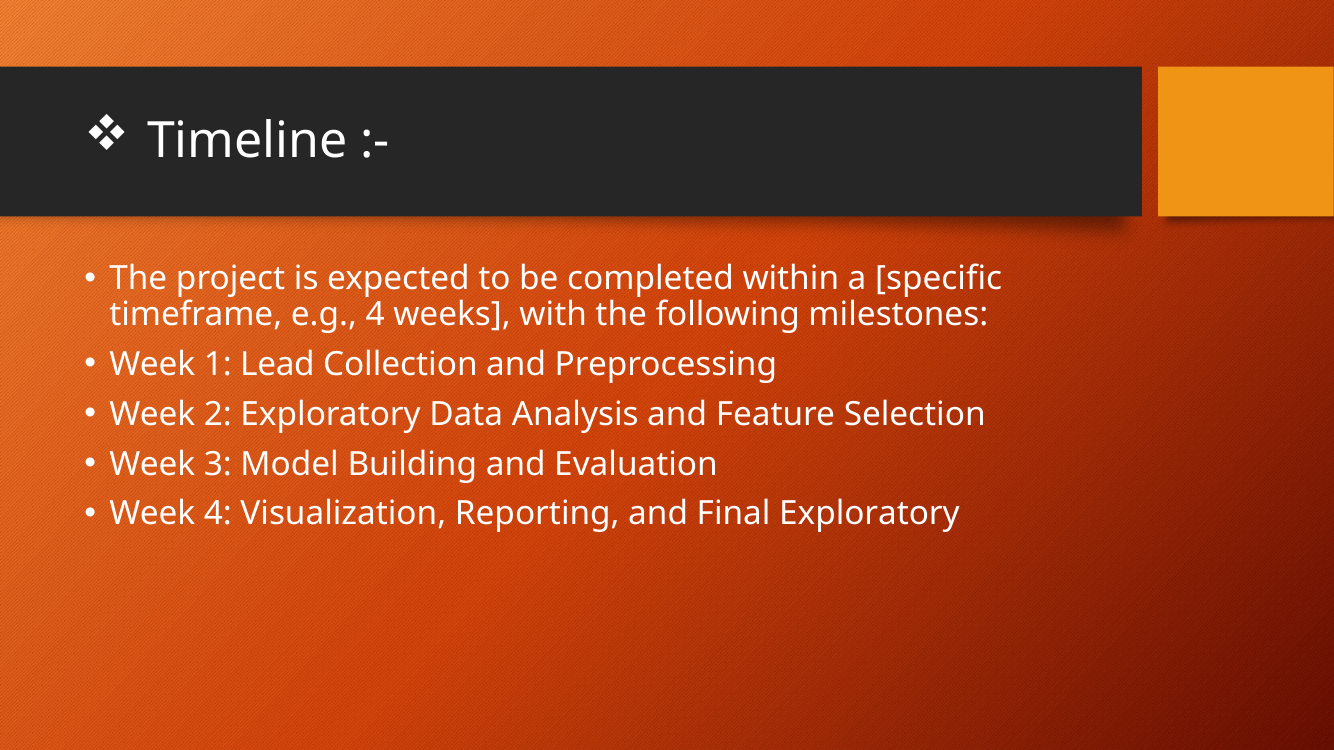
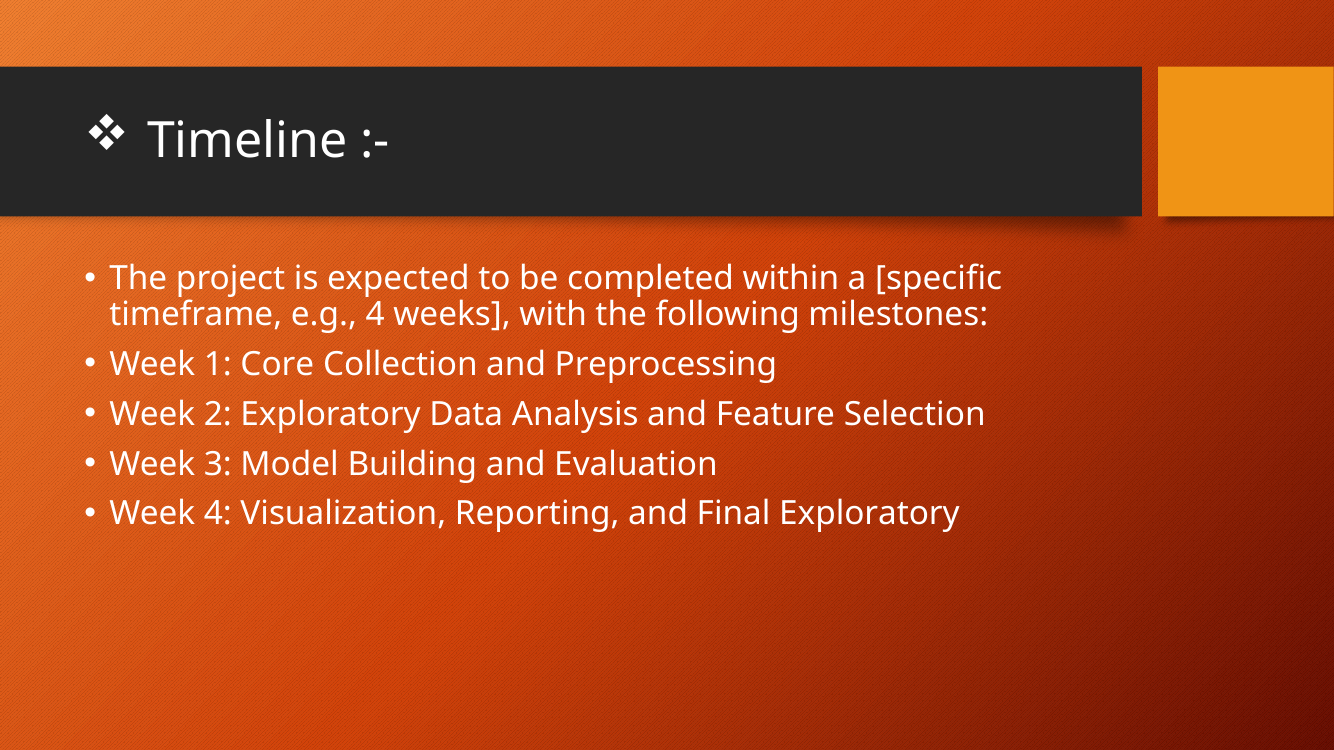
Lead: Lead -> Core
